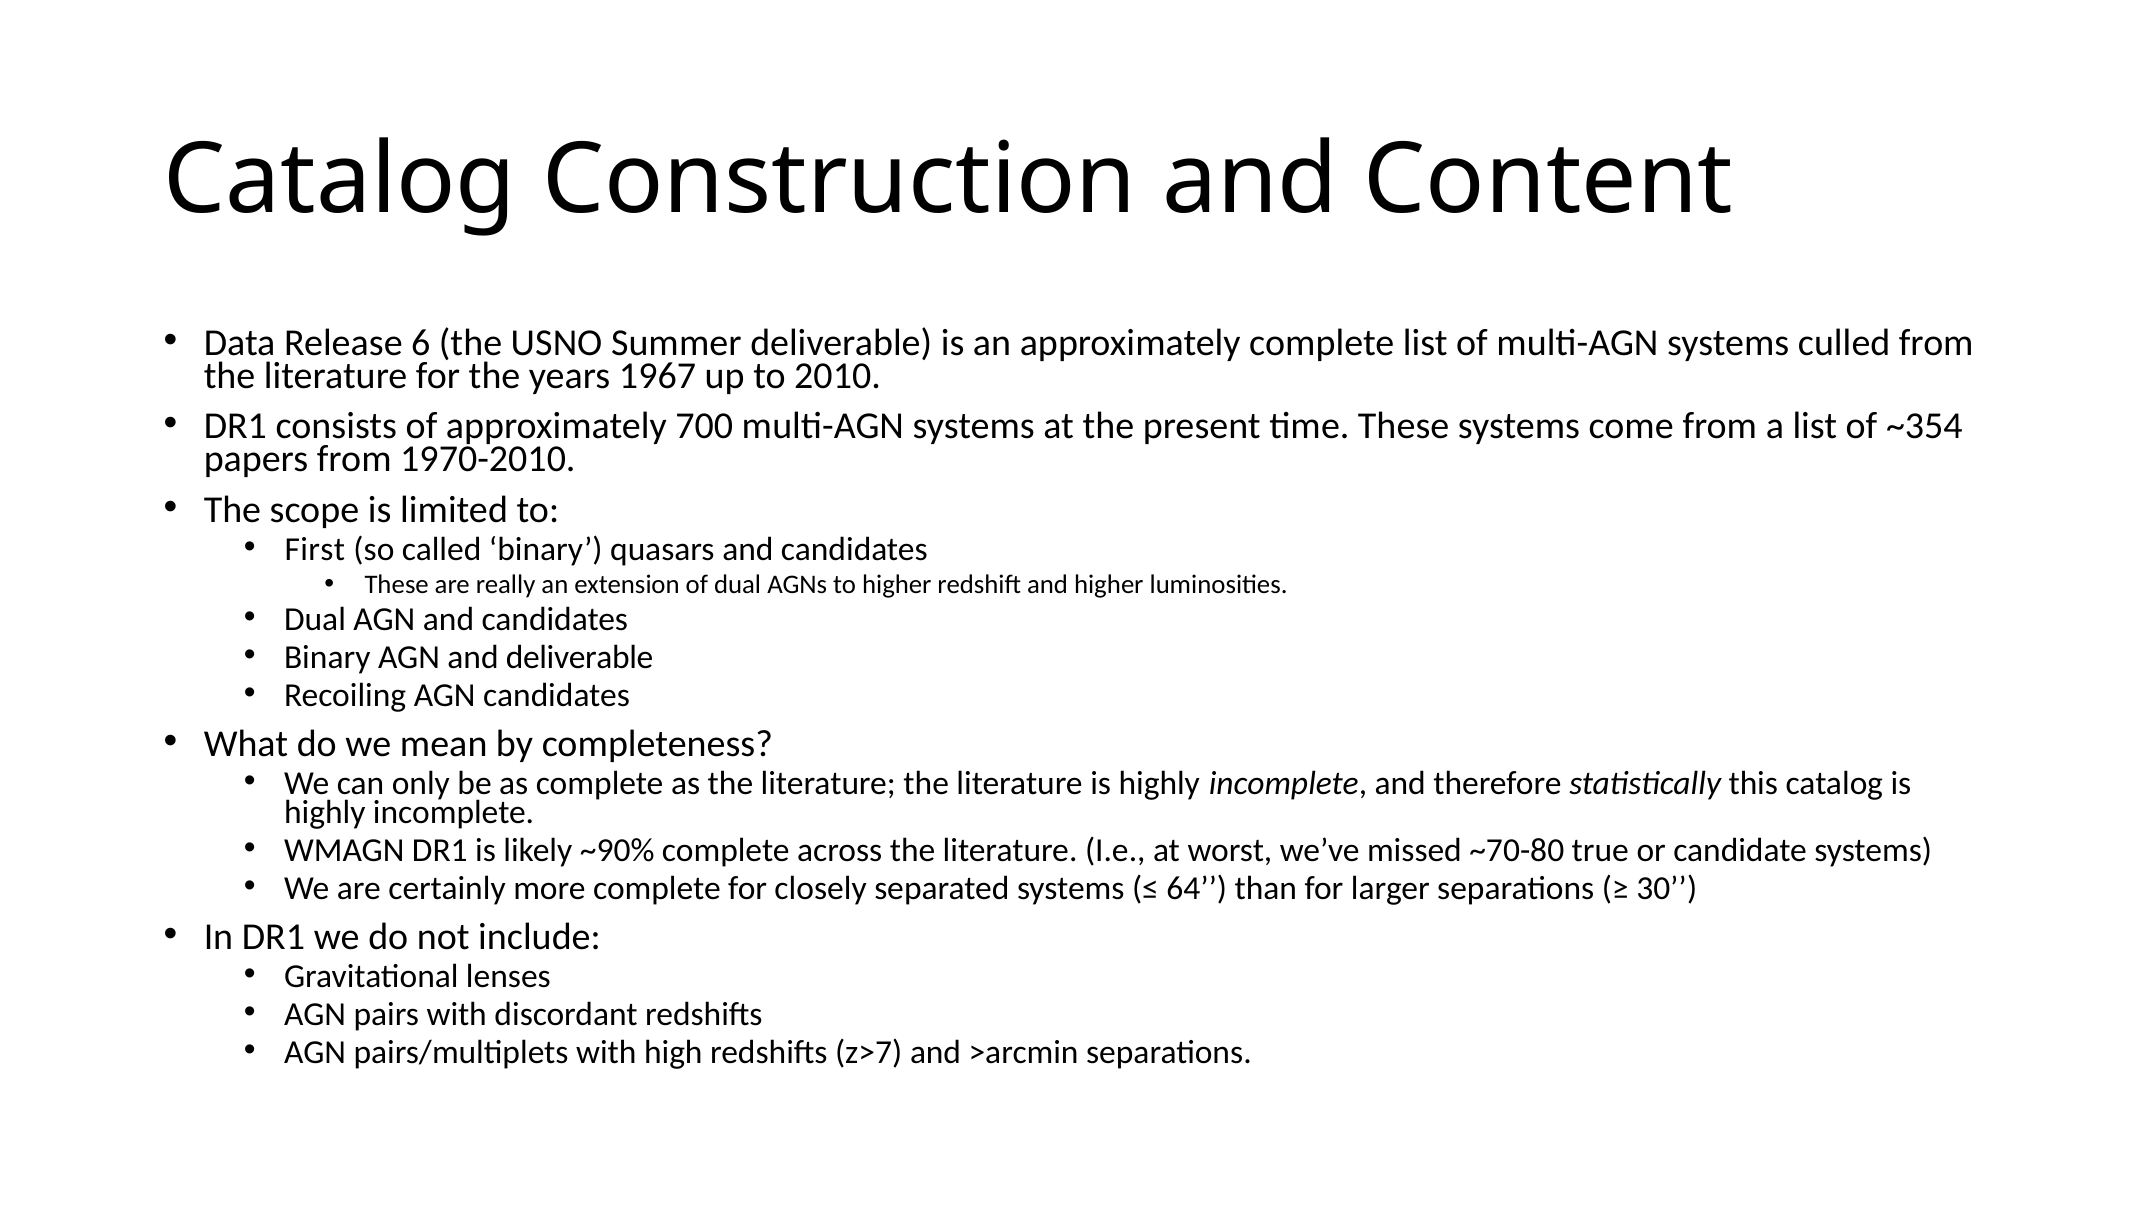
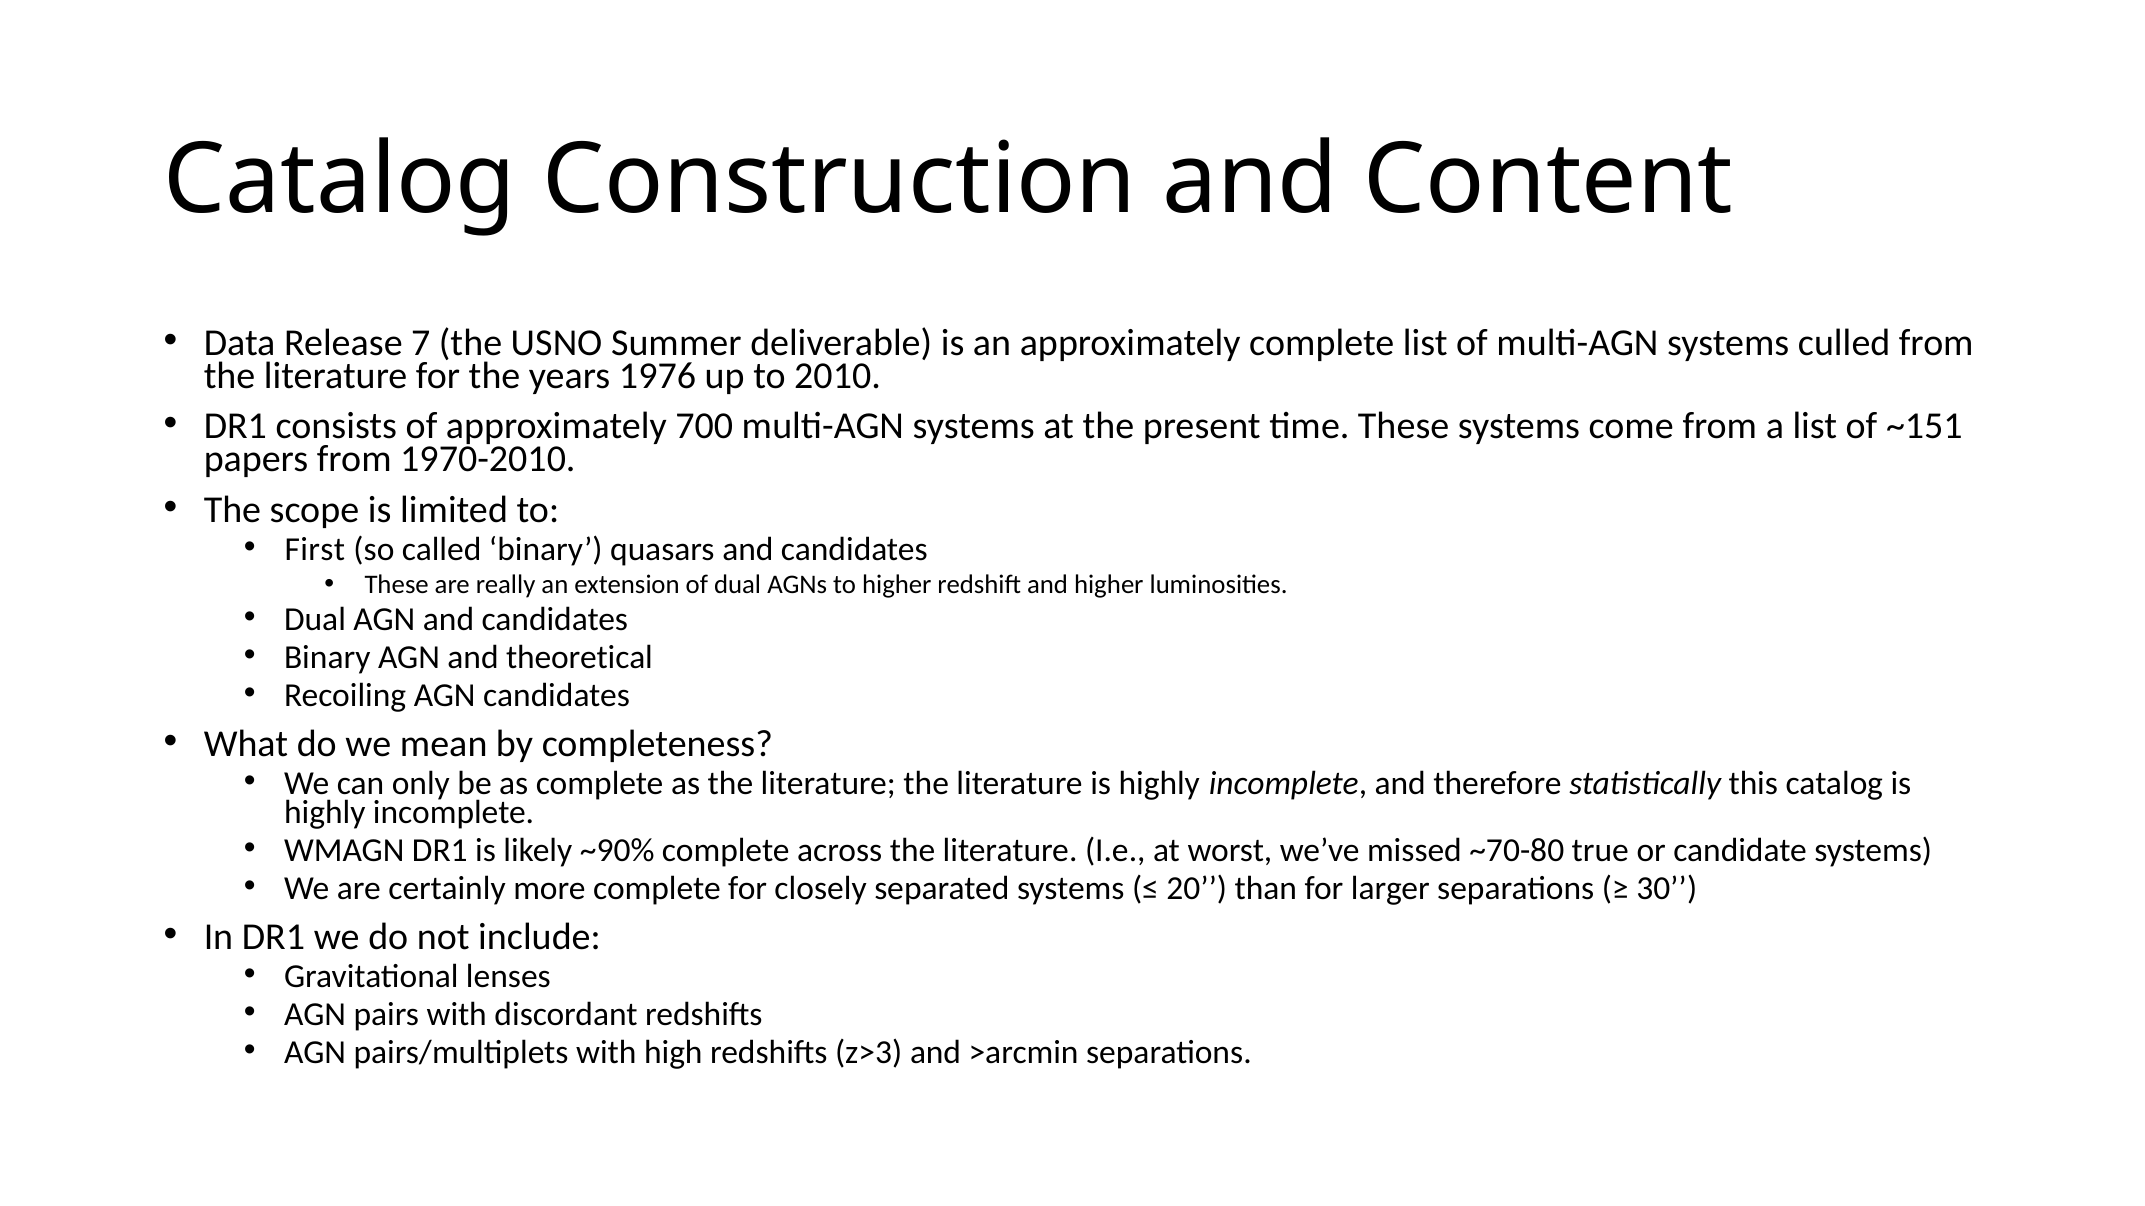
6: 6 -> 7
1967: 1967 -> 1976
~354: ~354 -> ~151
and deliverable: deliverable -> theoretical
64: 64 -> 20
z>7: z>7 -> z>3
